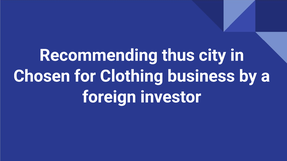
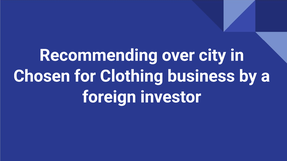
thus: thus -> over
